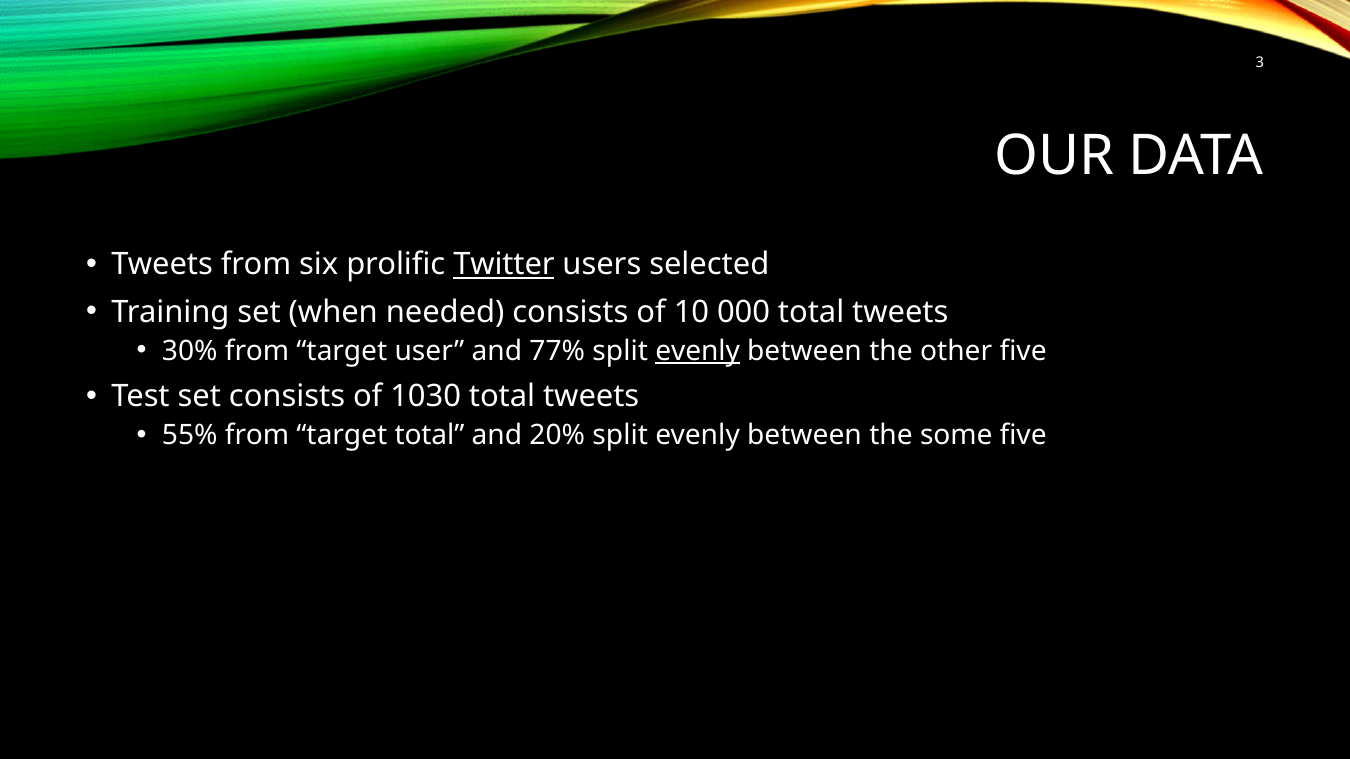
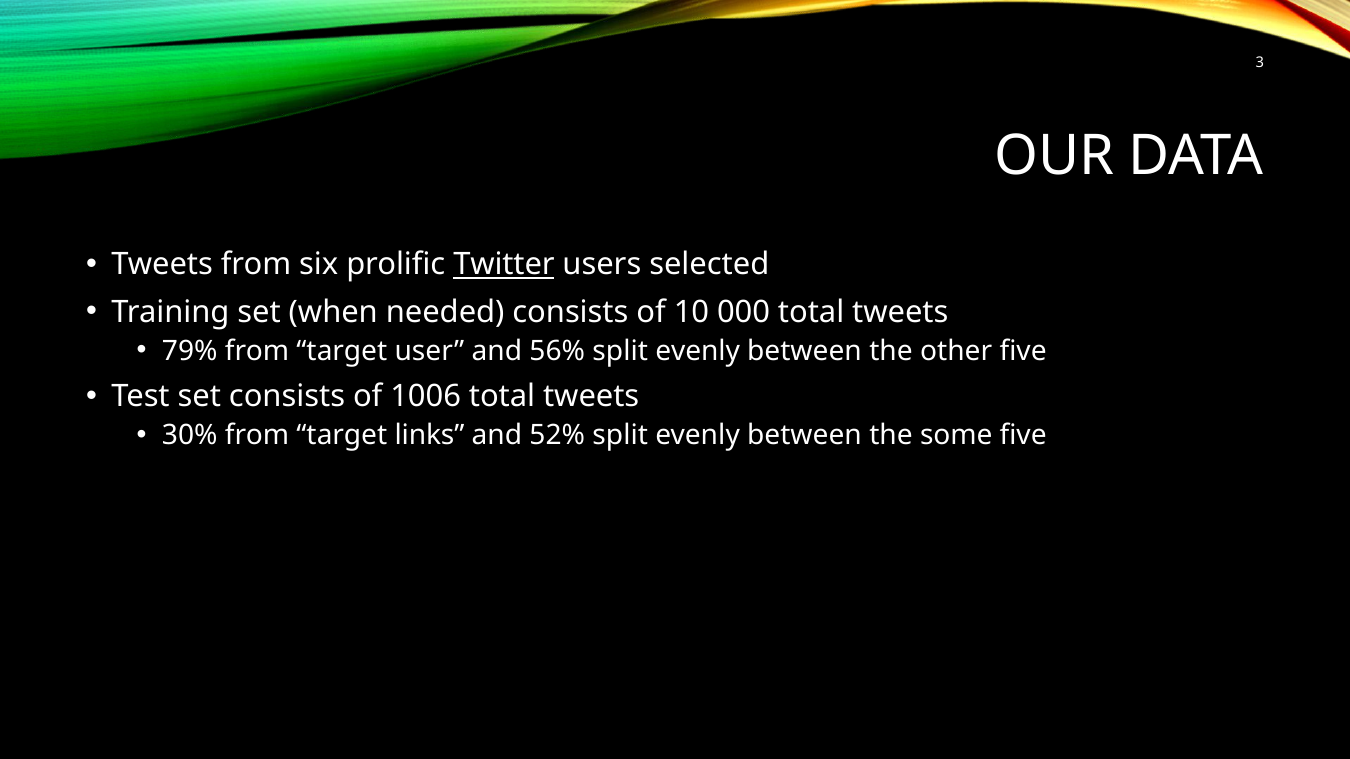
30%: 30% -> 79%
77%: 77% -> 56%
evenly at (698, 351) underline: present -> none
1030: 1030 -> 1006
55%: 55% -> 30%
target total: total -> links
20%: 20% -> 52%
